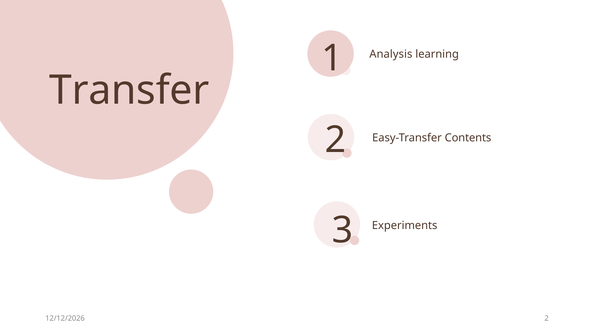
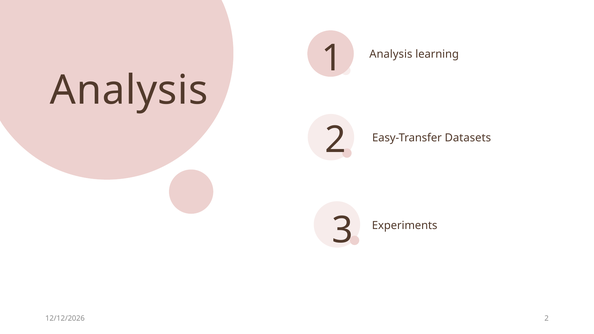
Transfer at (129, 90): Transfer -> Analysis
Contents: Contents -> Datasets
